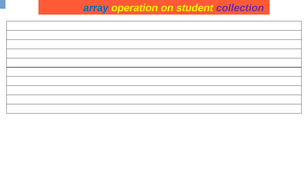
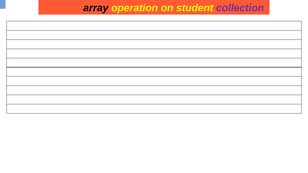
array colour: blue -> black
